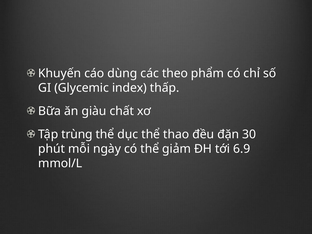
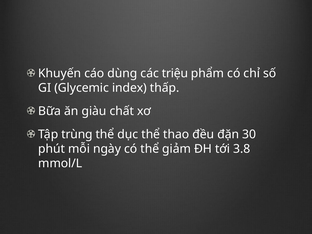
theo: theo -> triệu
6.9: 6.9 -> 3.8
